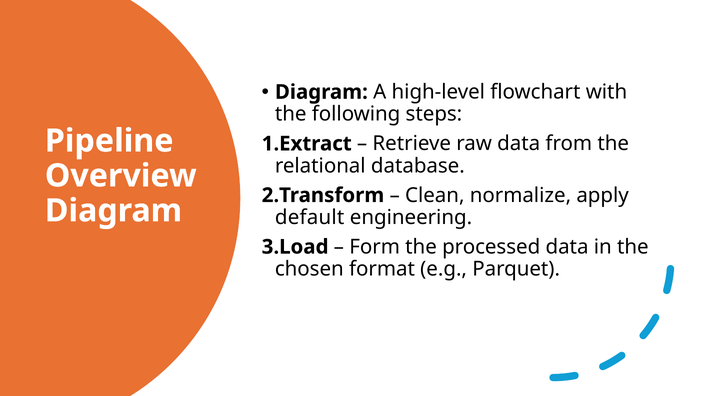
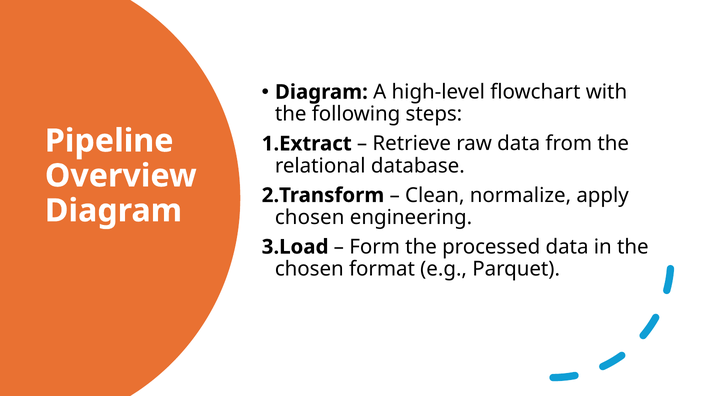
default at (310, 217): default -> chosen
